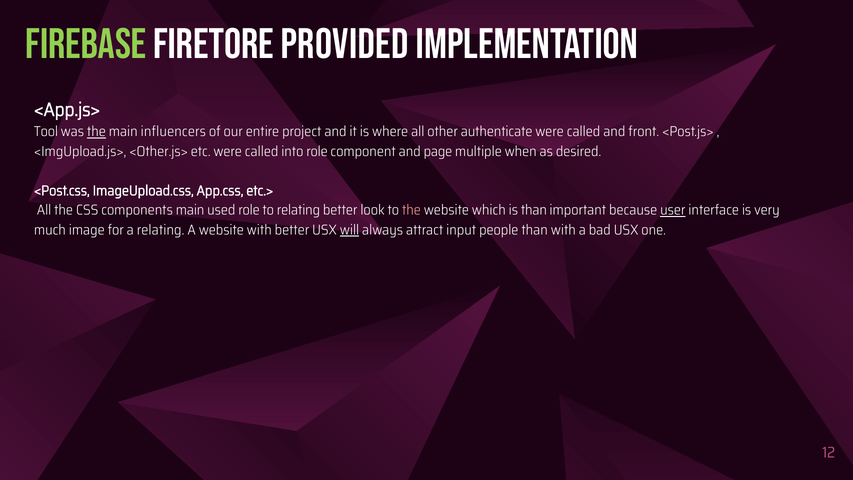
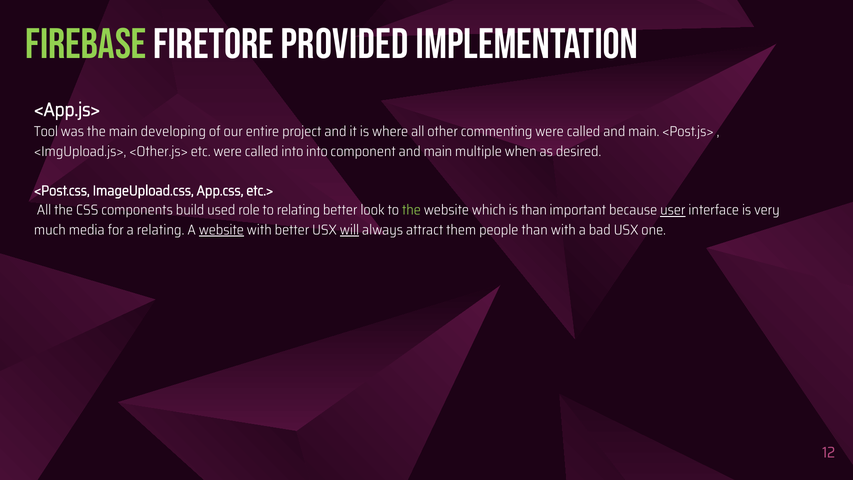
the at (96, 132) underline: present -> none
influencers: influencers -> developing
authenticate: authenticate -> commenting
called and front: front -> main
into role: role -> into
component and page: page -> main
components main: main -> build
the at (411, 210) colour: pink -> light green
image: image -> media
website at (221, 230) underline: none -> present
input: input -> them
